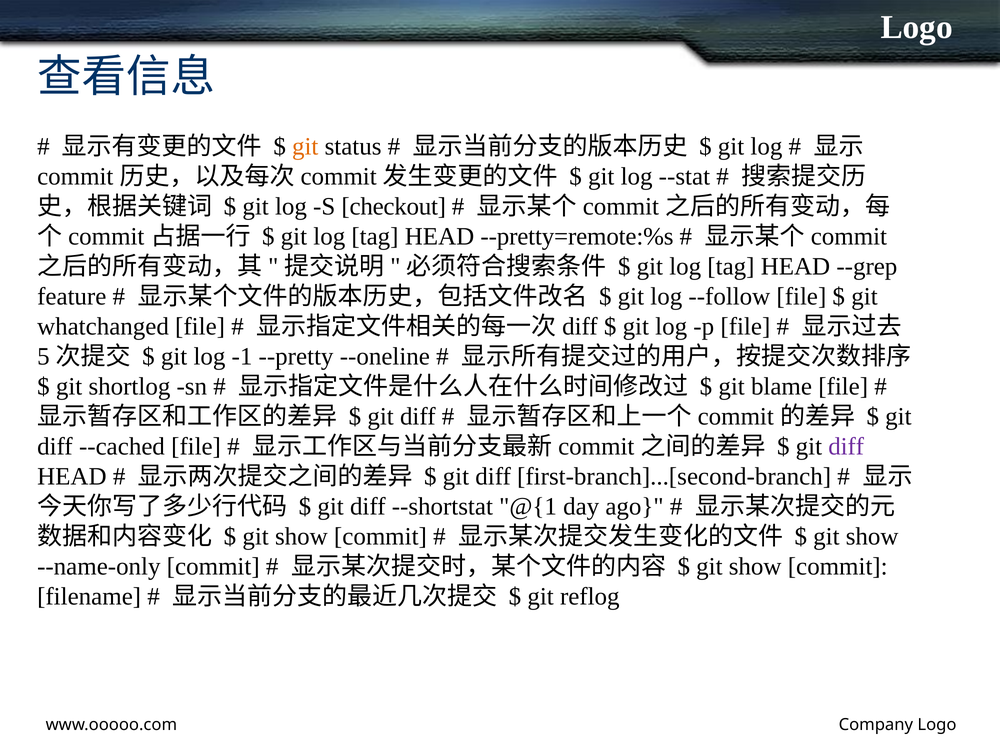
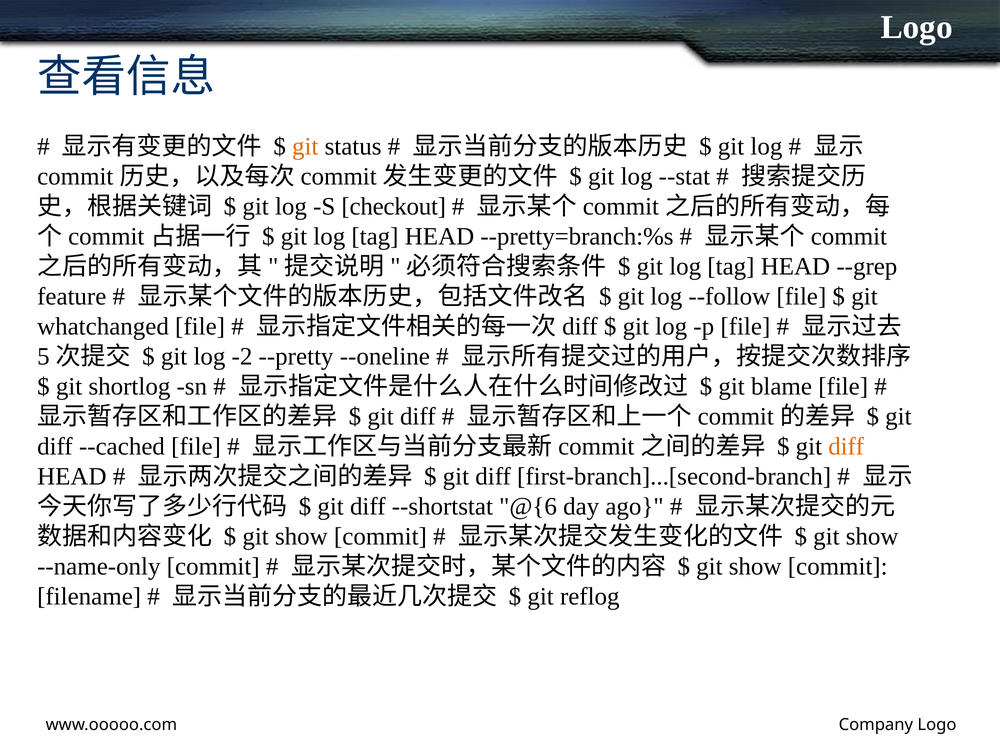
--pretty=remote:%s: --pretty=remote:%s -> --pretty=branch:%s
-1: -1 -> -2
diff at (846, 447) colour: purple -> orange
@{1: @{1 -> @{6
